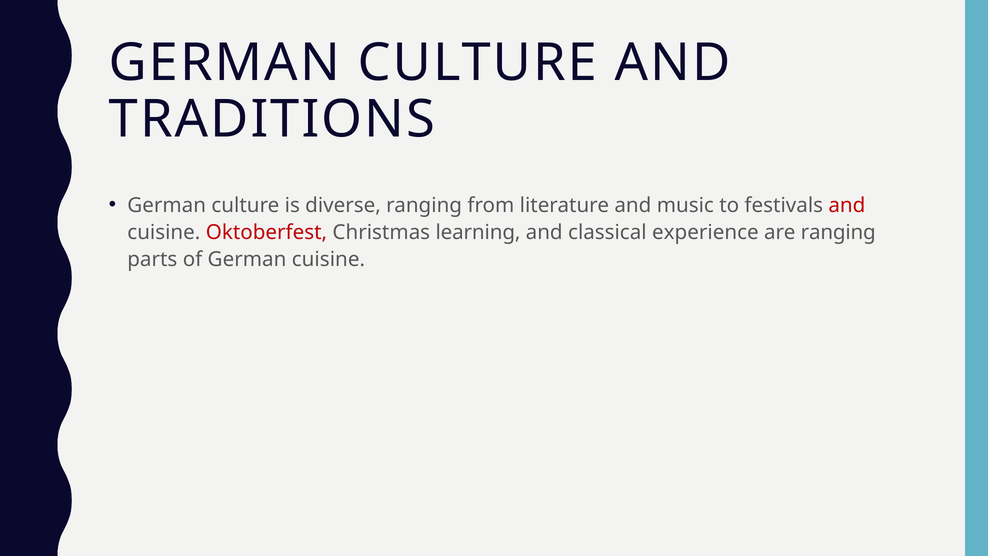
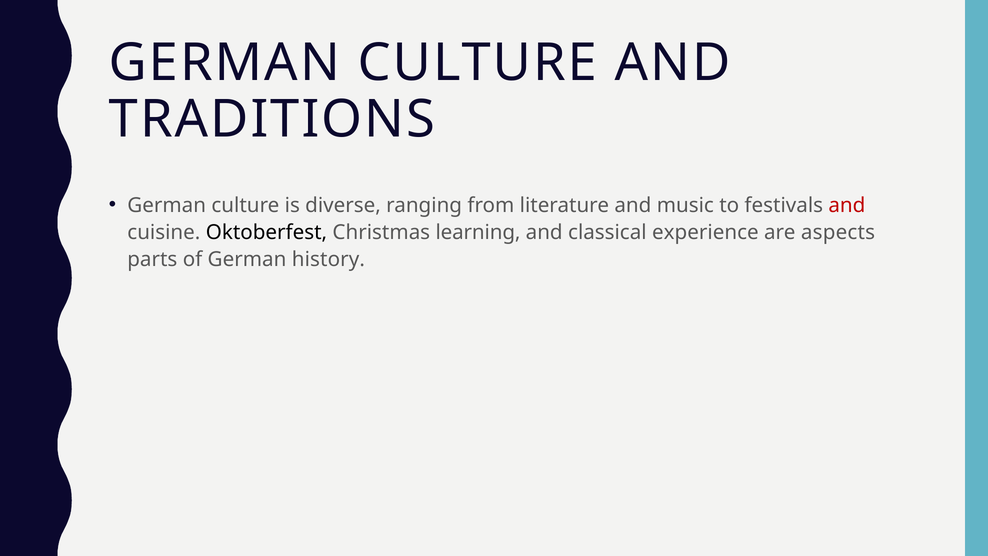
Oktoberfest colour: red -> black
are ranging: ranging -> aspects
German cuisine: cuisine -> history
